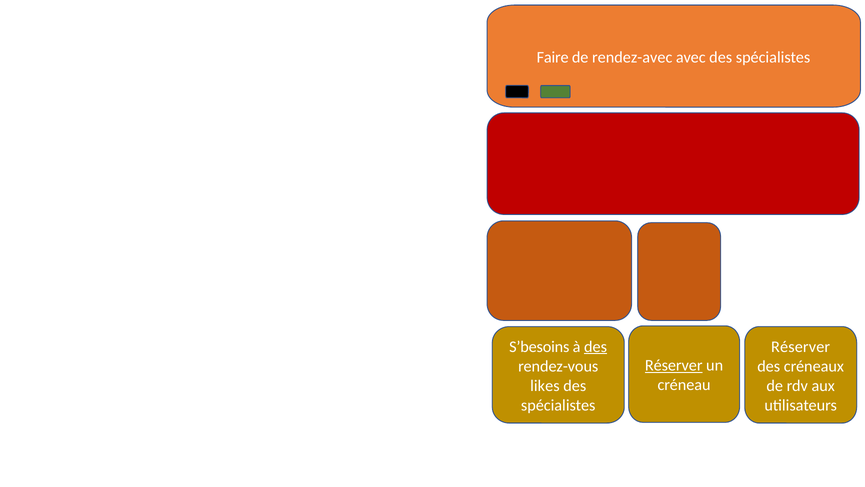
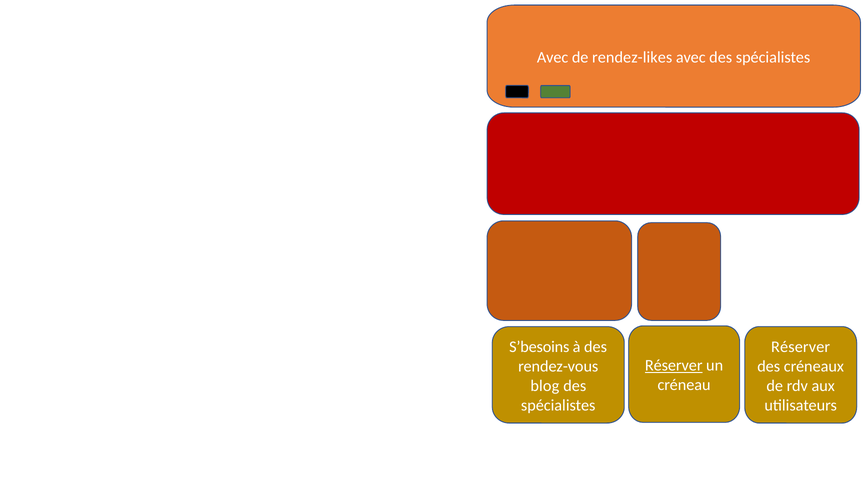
Faire at (553, 57): Faire -> Avec
rendez-avec: rendez-avec -> rendez-likes
des at (596, 346) underline: present -> none
likes: likes -> blog
